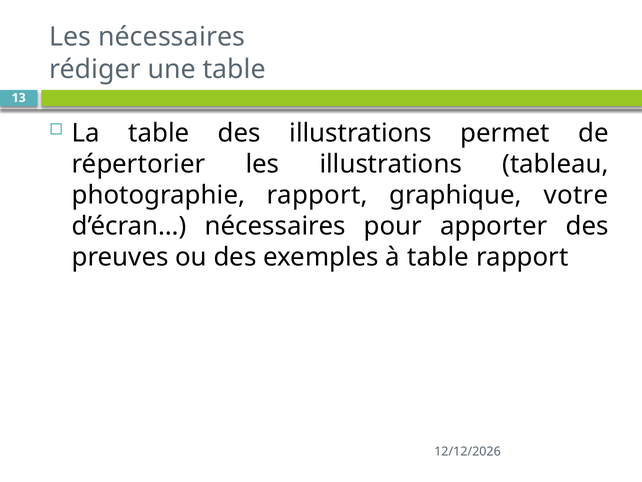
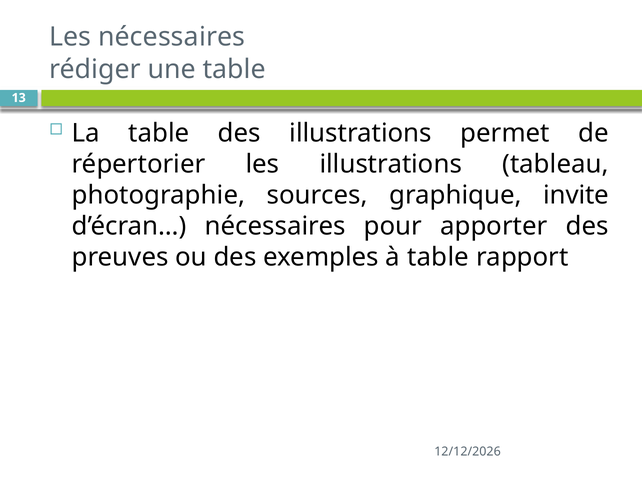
photographie rapport: rapport -> sources
votre: votre -> invite
